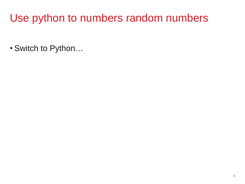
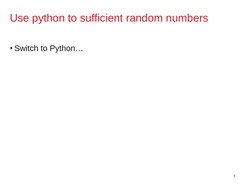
to numbers: numbers -> sufficient
